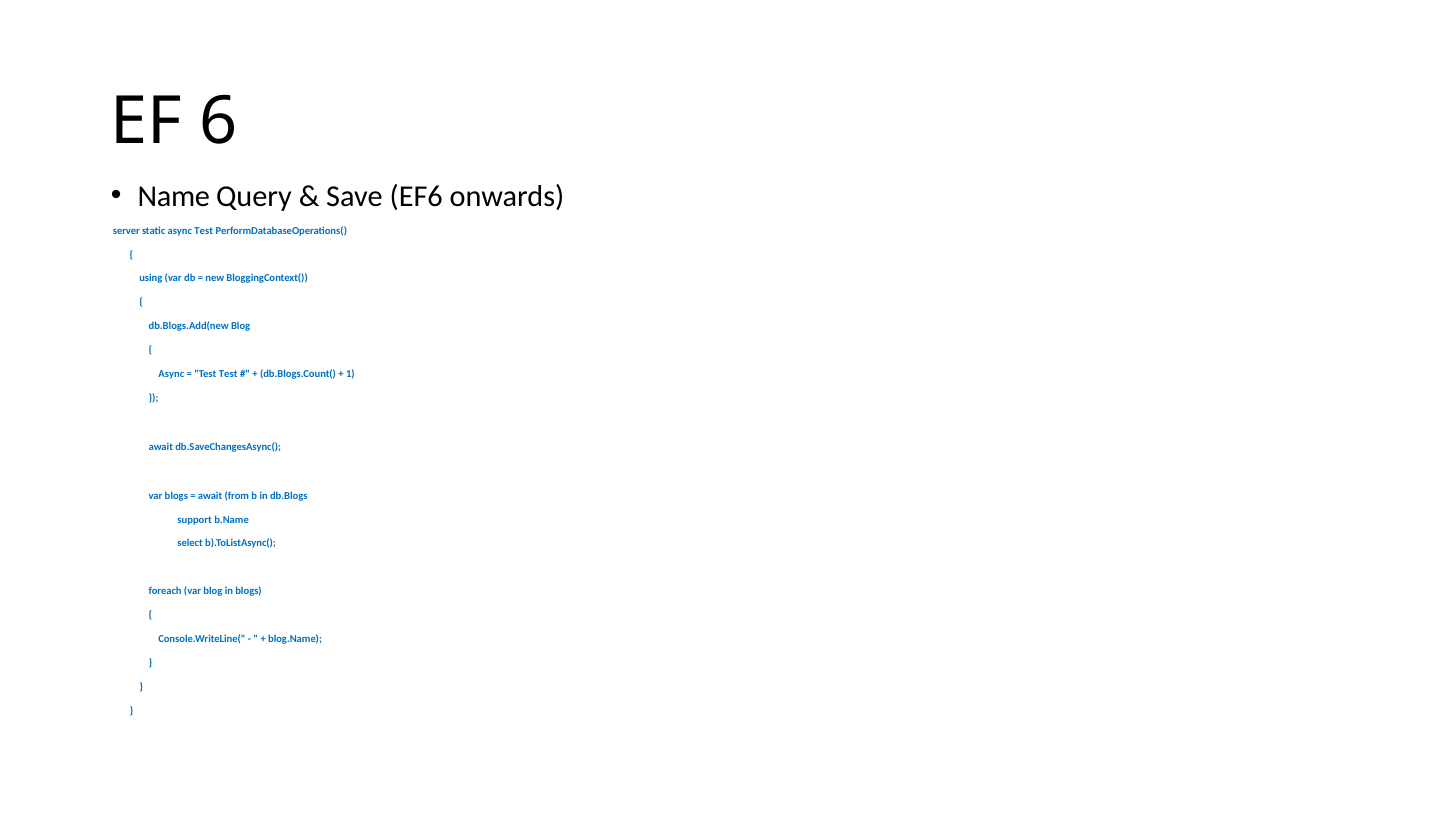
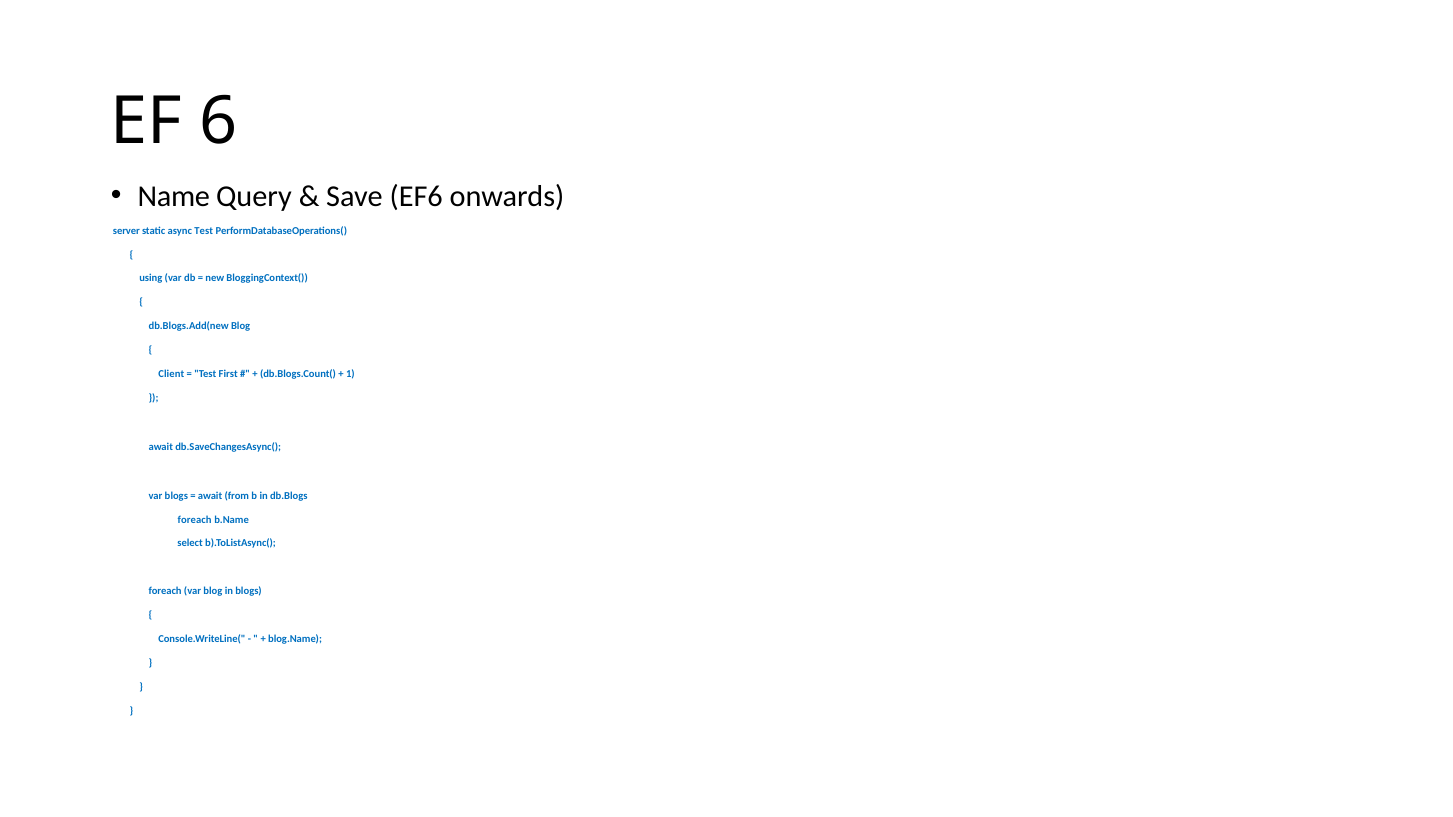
Async at (171, 374): Async -> Client
Test Test: Test -> First
support at (195, 520): support -> foreach
